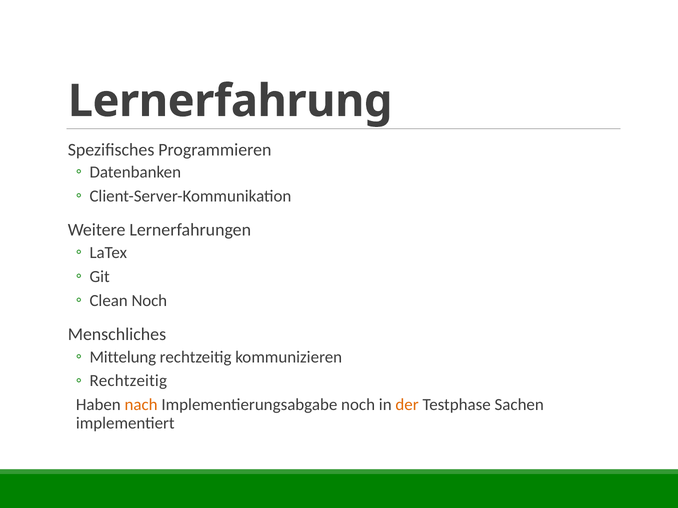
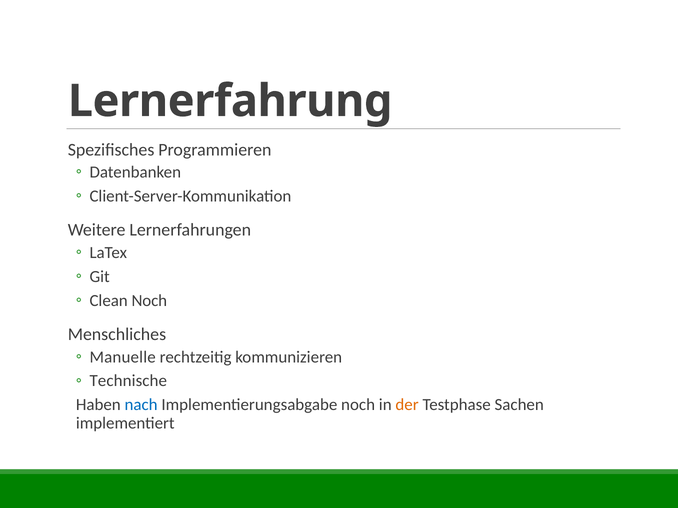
Mittelung: Mittelung -> Manuelle
Rechtzeitig at (128, 381): Rechtzeitig -> Technische
nach colour: orange -> blue
